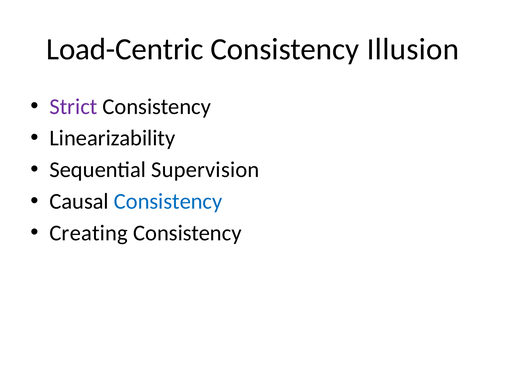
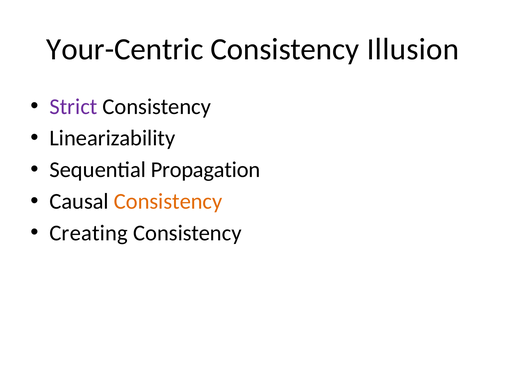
Load-Centric: Load-Centric -> Your-Centric
Supervision: Supervision -> Propagation
Consistency at (168, 201) colour: blue -> orange
